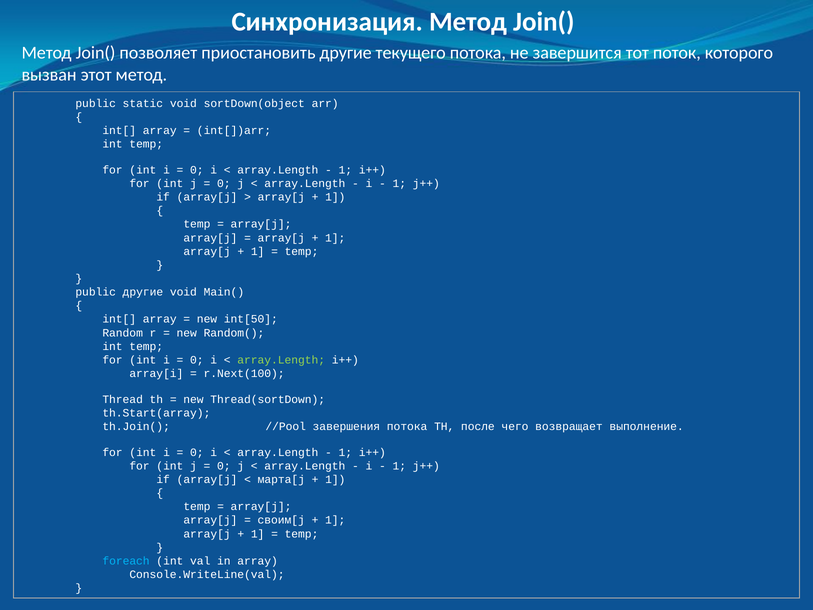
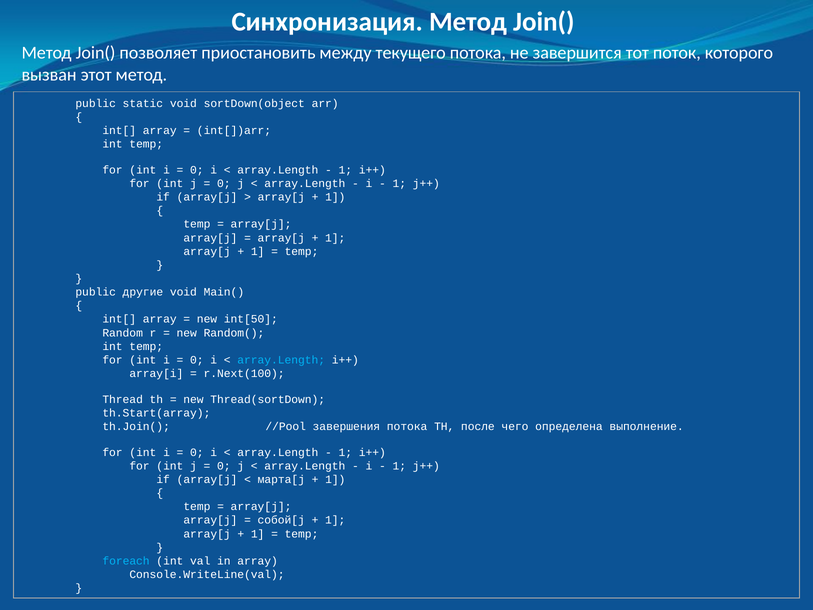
приостановить другие: другие -> между
array.Length at (281, 360) colour: light green -> light blue
возвращает: возвращает -> определена
своим[j: своим[j -> собой[j
